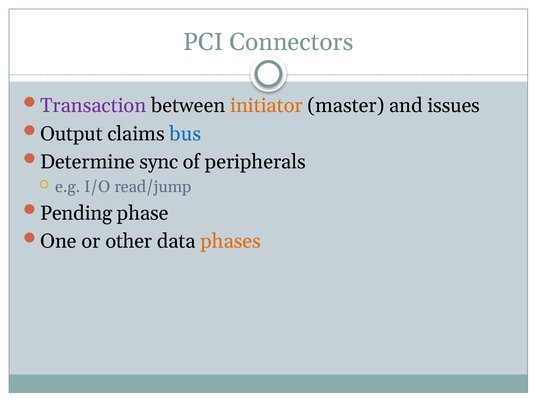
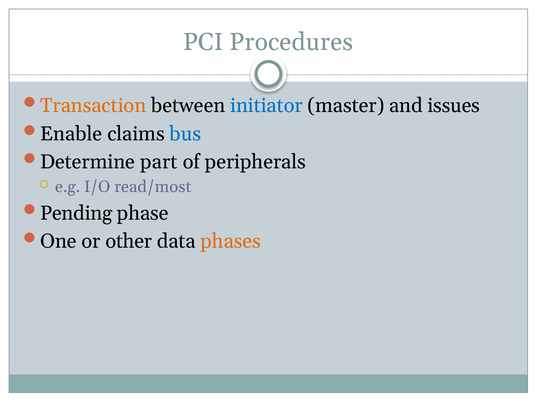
Connectors: Connectors -> Procedures
Transaction colour: purple -> orange
initiator colour: orange -> blue
Output: Output -> Enable
sync: sync -> part
read/jump: read/jump -> read/most
